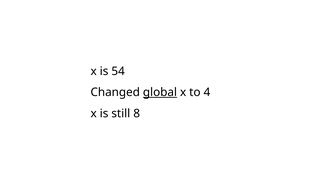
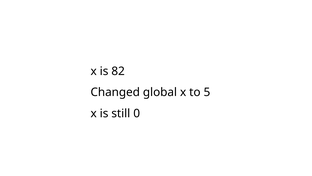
54: 54 -> 82
global underline: present -> none
4: 4 -> 5
8: 8 -> 0
